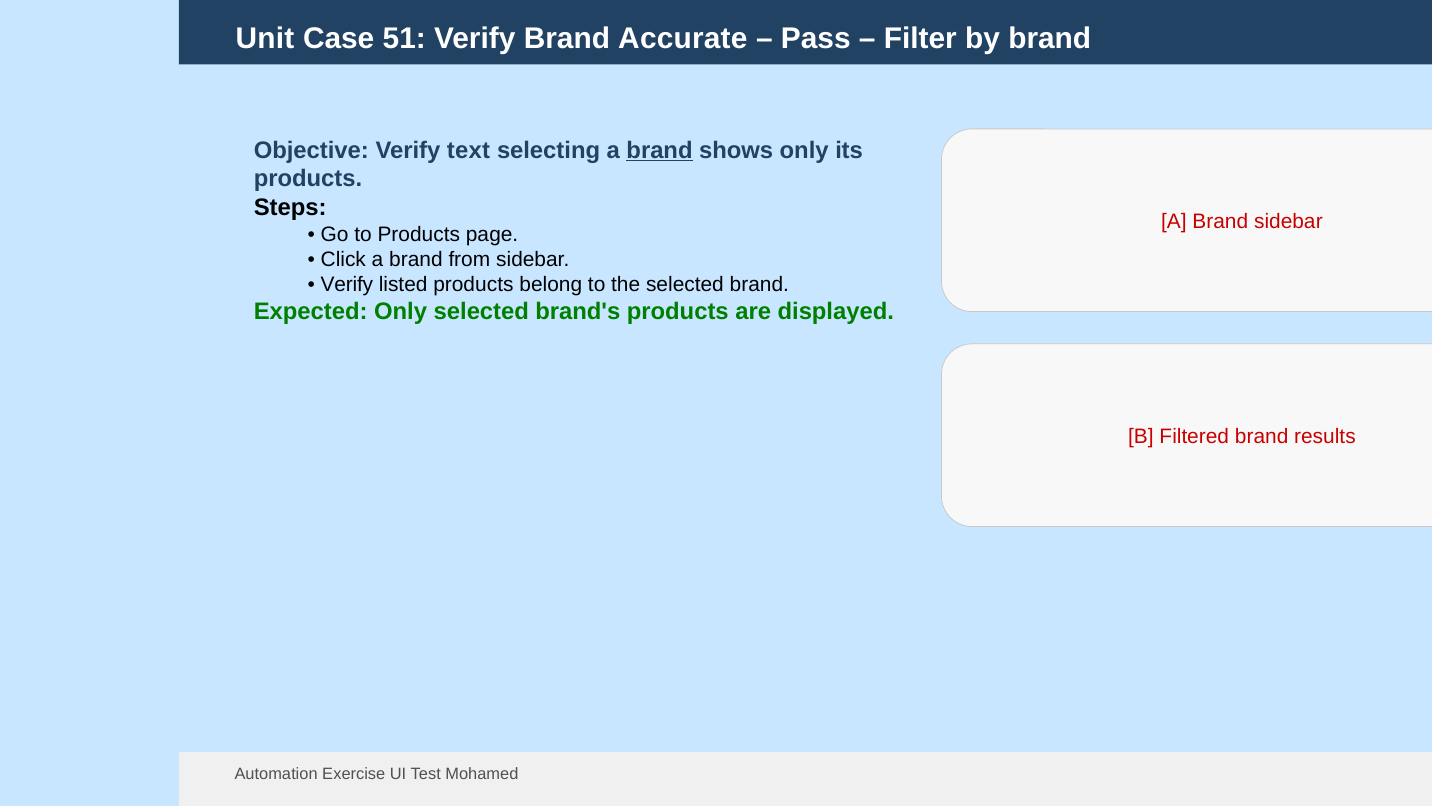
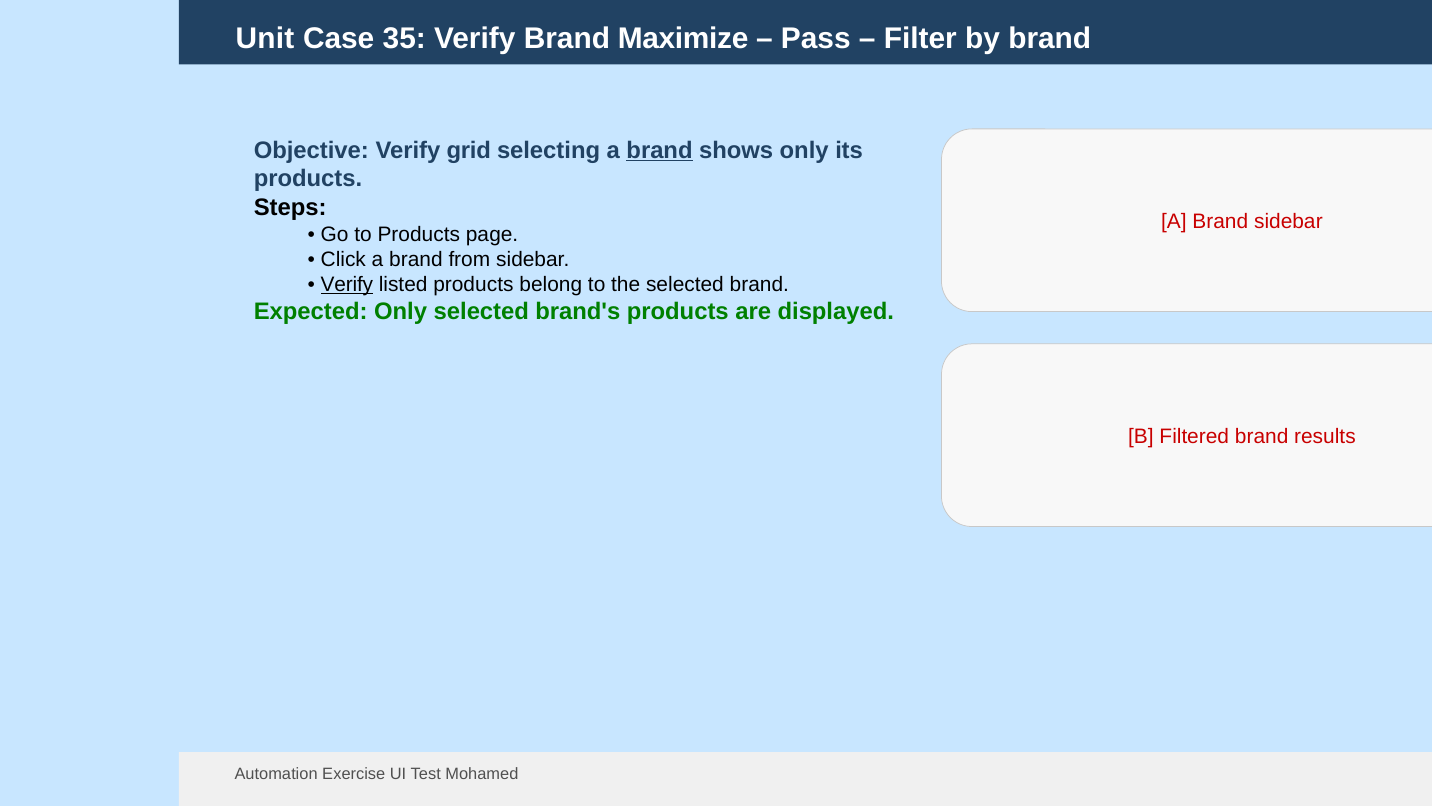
51: 51 -> 35
Accurate: Accurate -> Maximize
text: text -> grid
Verify at (347, 284) underline: none -> present
